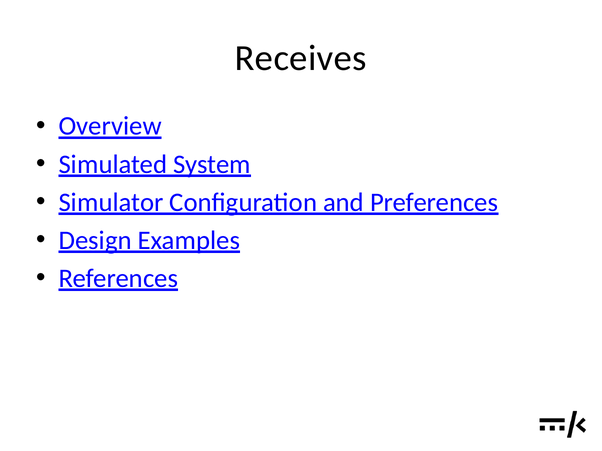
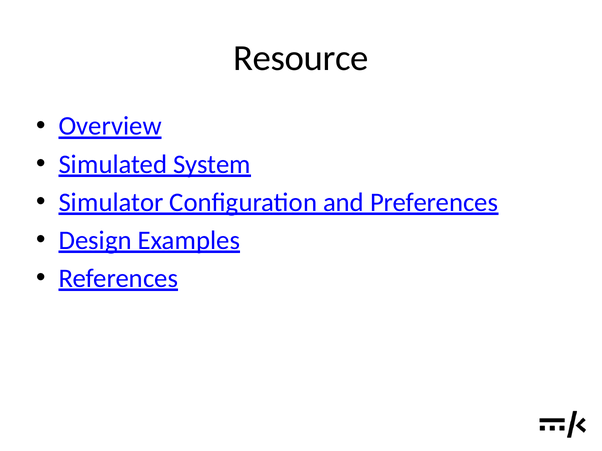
Receives: Receives -> Resource
